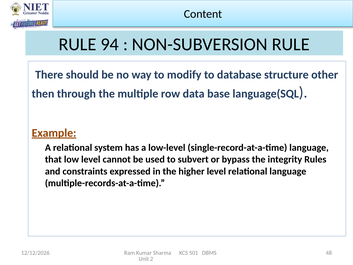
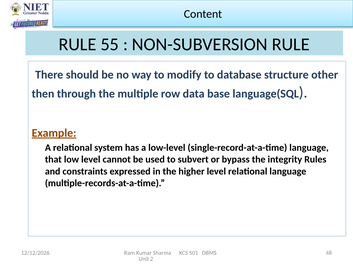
94: 94 -> 55
